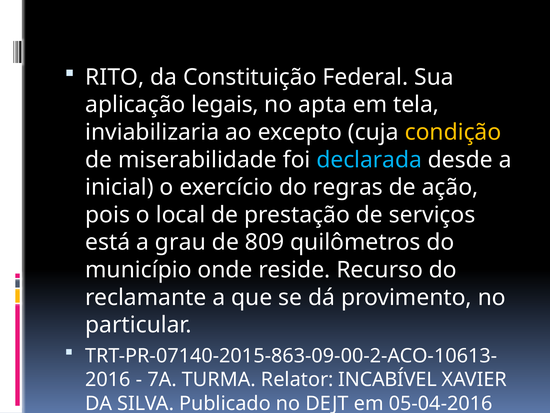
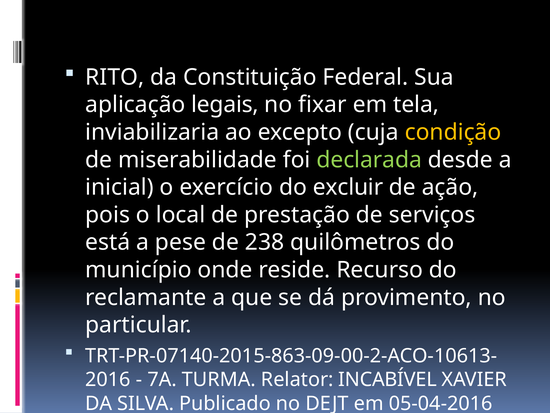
apta: apta -> fixar
declarada colour: light blue -> light green
regras: regras -> excluir
grau: grau -> pese
809: 809 -> 238
